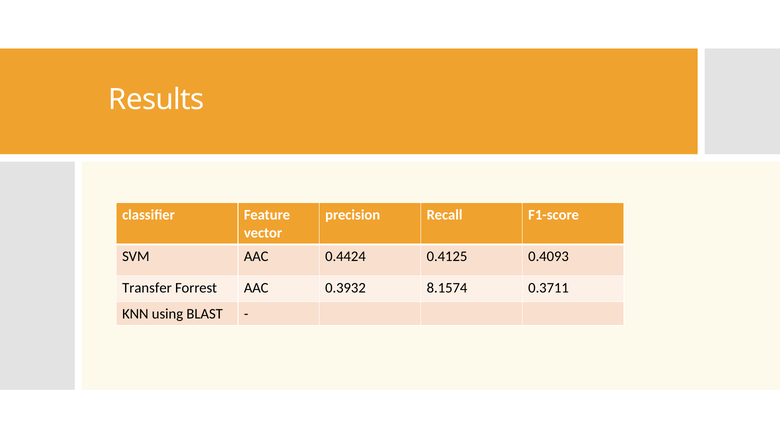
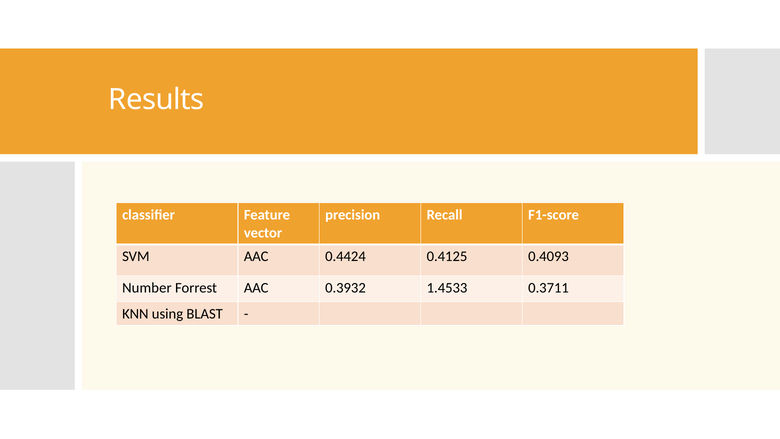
Transfer: Transfer -> Number
8.1574: 8.1574 -> 1.4533
